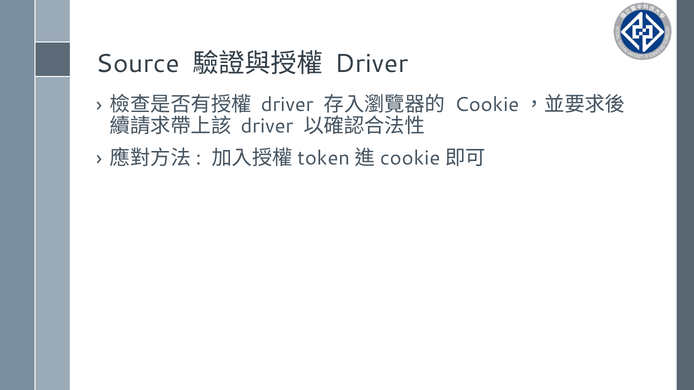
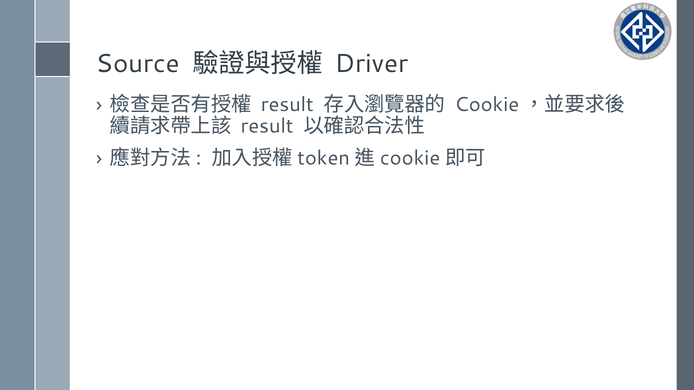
driver at (287, 105): driver -> result
driver at (267, 126): driver -> result
